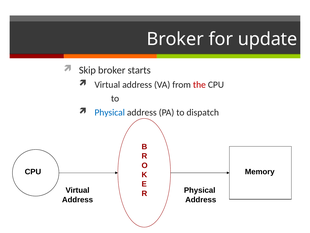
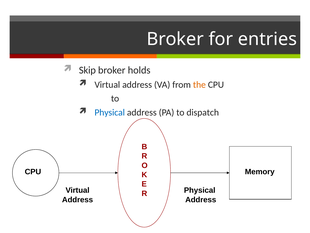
update: update -> entries
starts: starts -> holds
the colour: red -> orange
